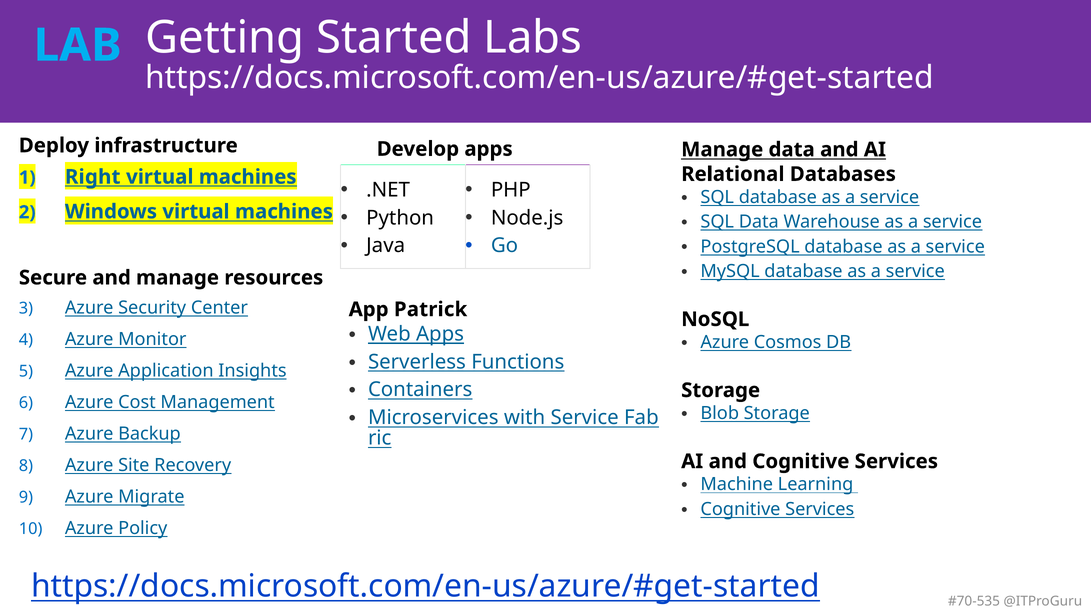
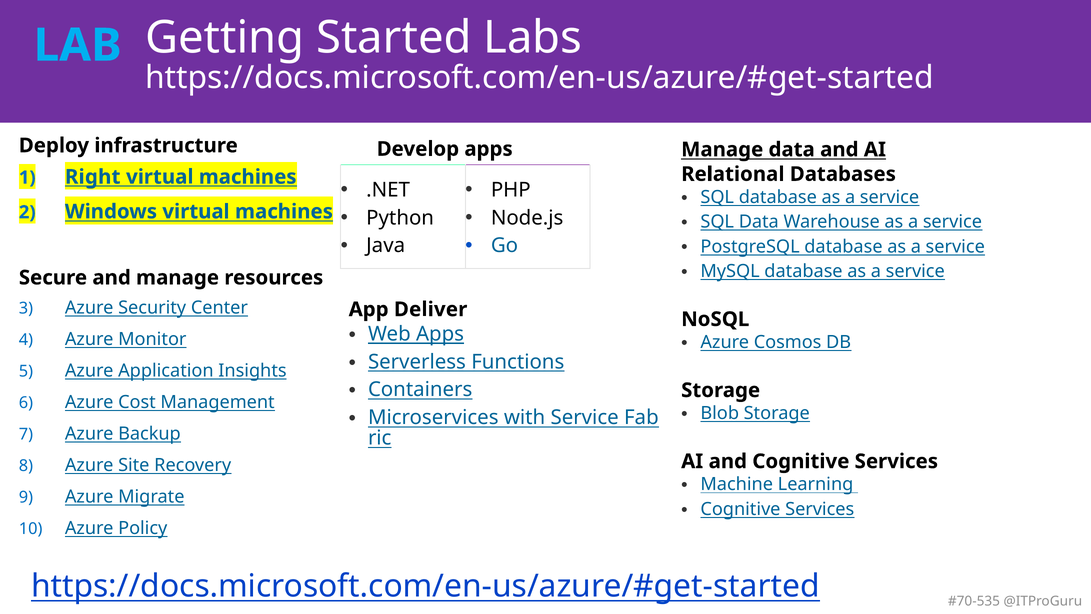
Patrick: Patrick -> Deliver
